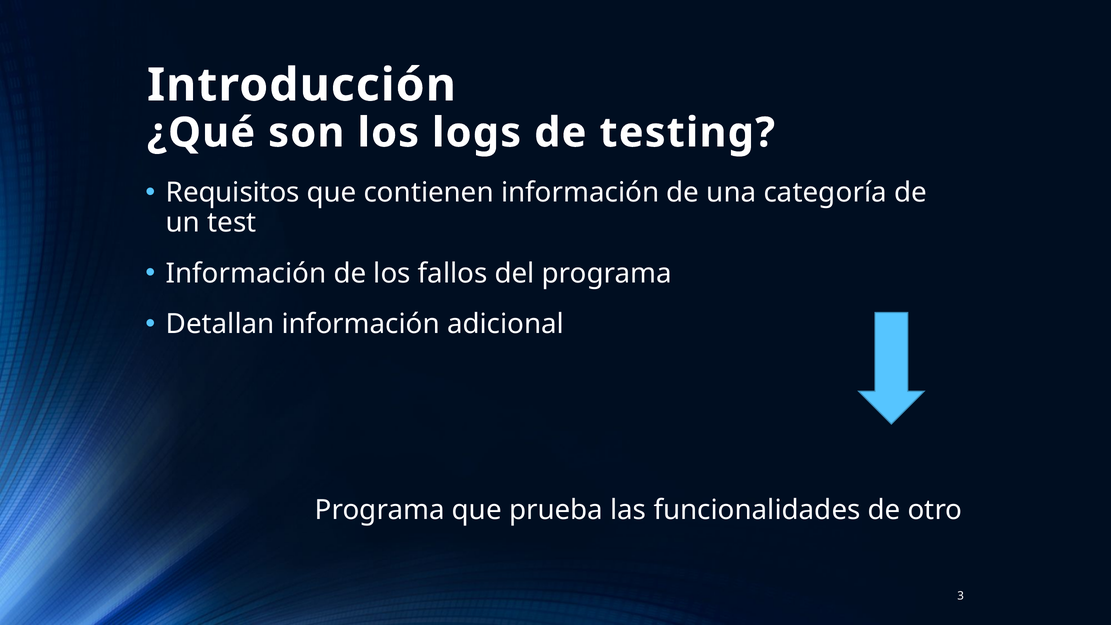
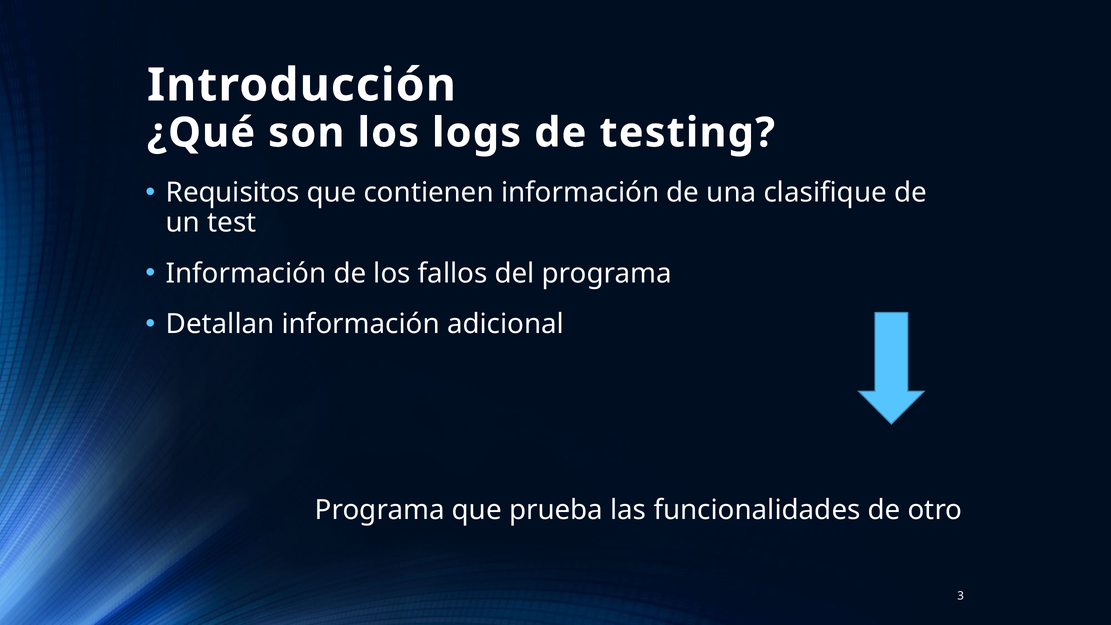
categoría: categoría -> clasifique
